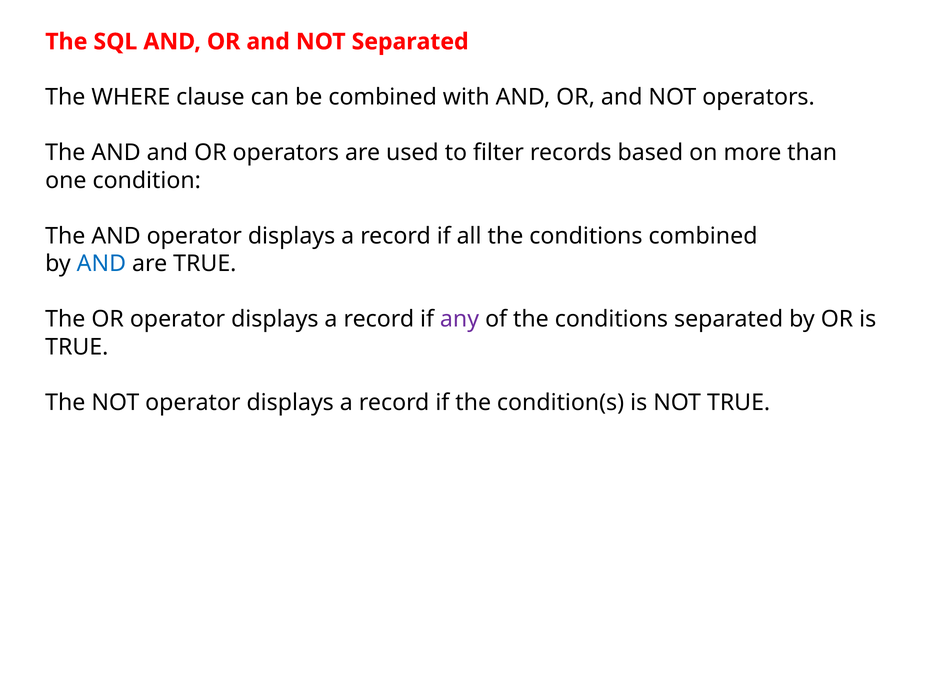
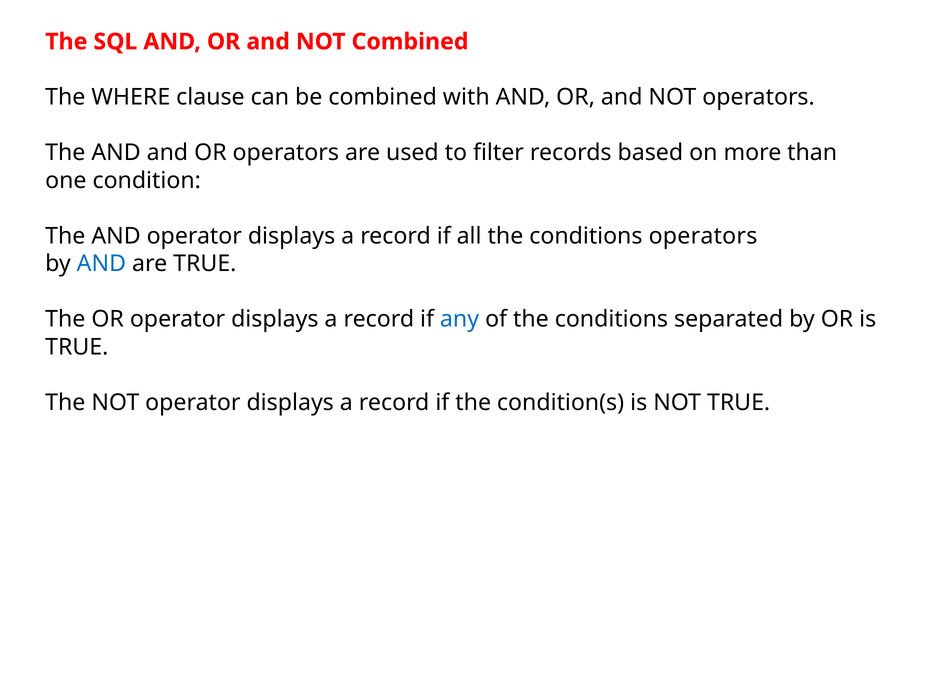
NOT Separated: Separated -> Combined
conditions combined: combined -> operators
any colour: purple -> blue
